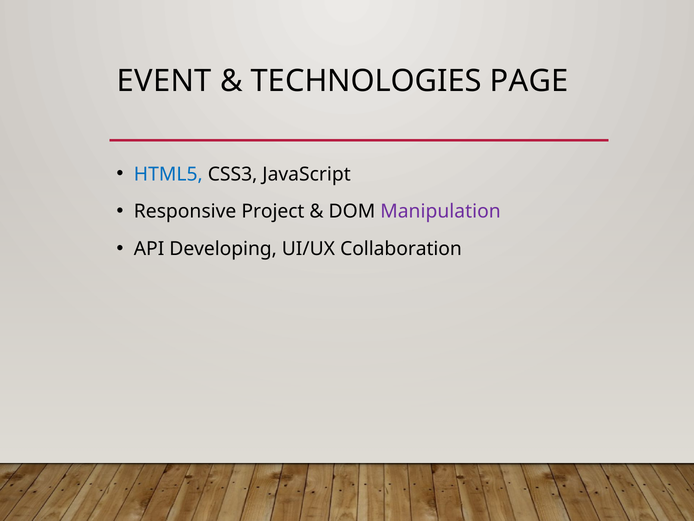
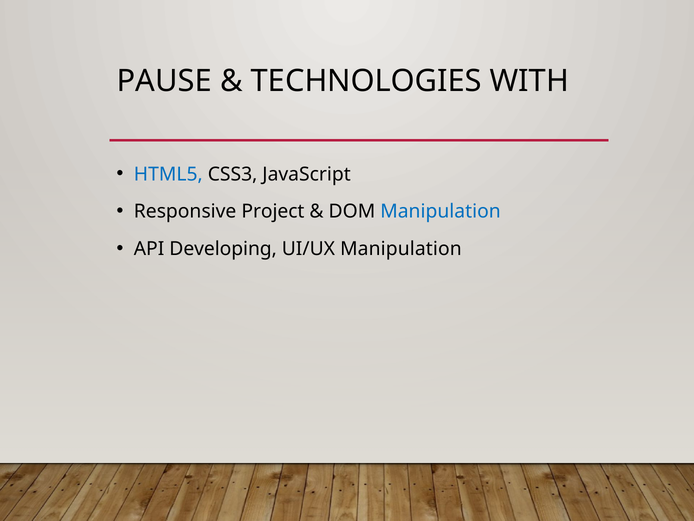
EVENT: EVENT -> PAUSE
PAGE: PAGE -> WITH
Manipulation at (441, 211) colour: purple -> blue
UI/UX Collaboration: Collaboration -> Manipulation
